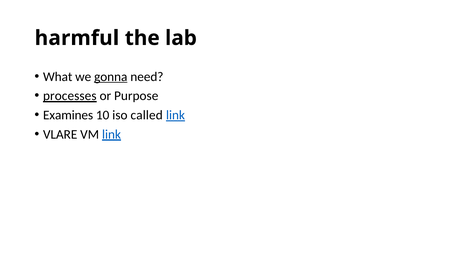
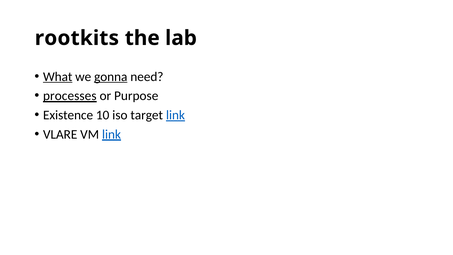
harmful: harmful -> rootkits
What underline: none -> present
Examines: Examines -> Existence
called: called -> target
